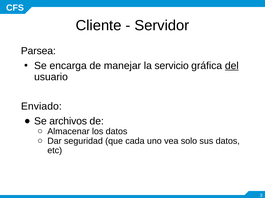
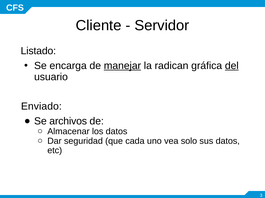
Parsea: Parsea -> Listado
manejar underline: none -> present
servicio: servicio -> radican
